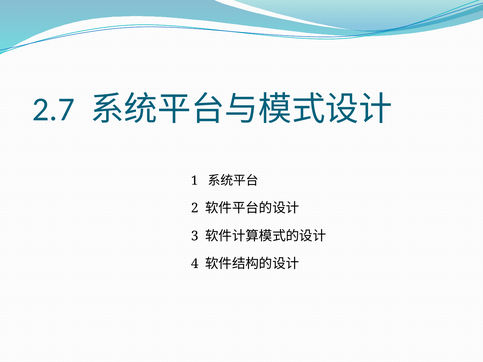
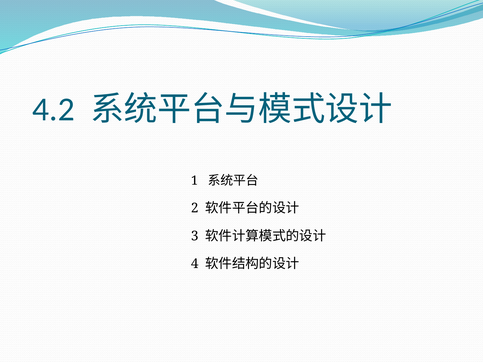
2.7: 2.7 -> 4.2
